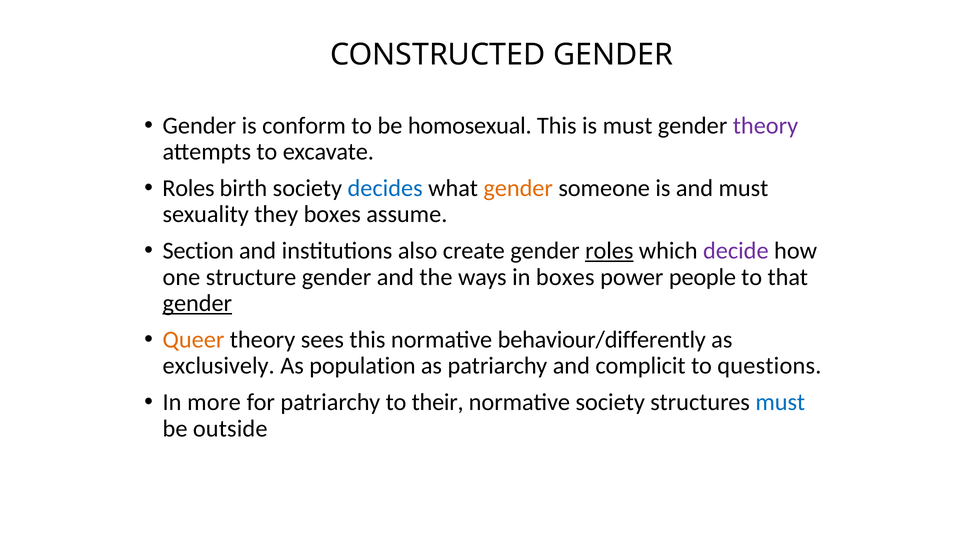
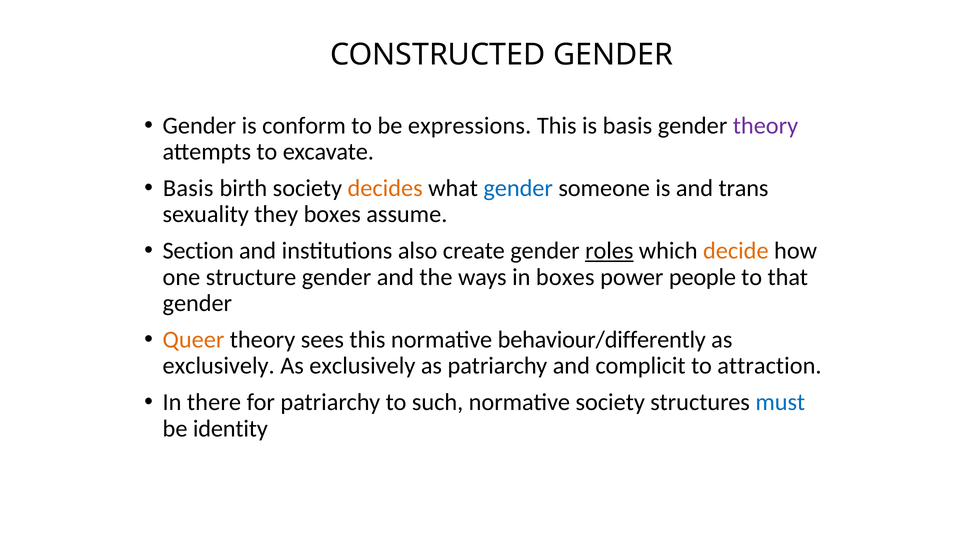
homosexual: homosexual -> expressions
is must: must -> basis
Roles at (188, 188): Roles -> Basis
decides colour: blue -> orange
gender at (518, 188) colour: orange -> blue
and must: must -> trans
decide colour: purple -> orange
gender at (197, 303) underline: present -> none
population at (362, 366): population -> exclusively
questions: questions -> attraction
more: more -> there
their: their -> such
outside: outside -> identity
